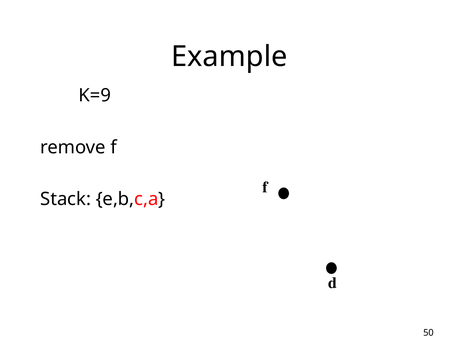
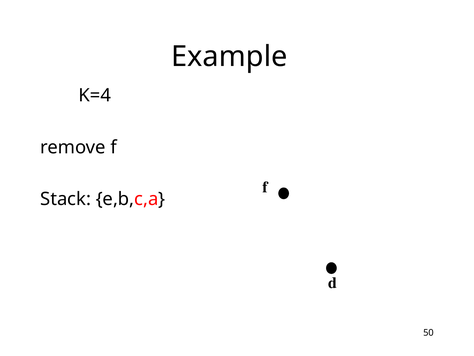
K=9: K=9 -> K=4
